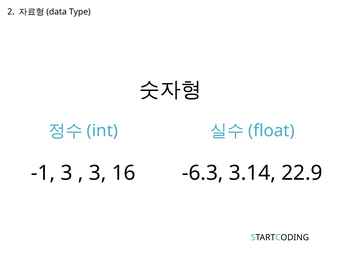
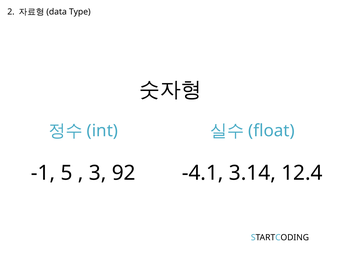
-1 3: 3 -> 5
16: 16 -> 92
-6.3: -6.3 -> -4.1
22.9: 22.9 -> 12.4
